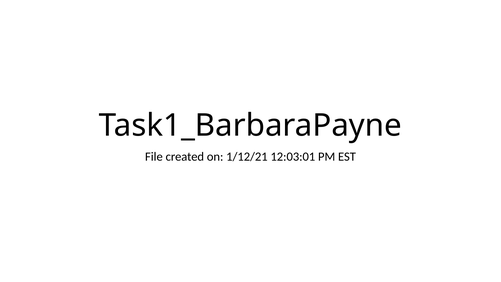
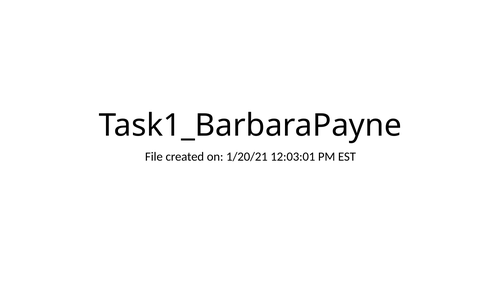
1/12/21: 1/12/21 -> 1/20/21
